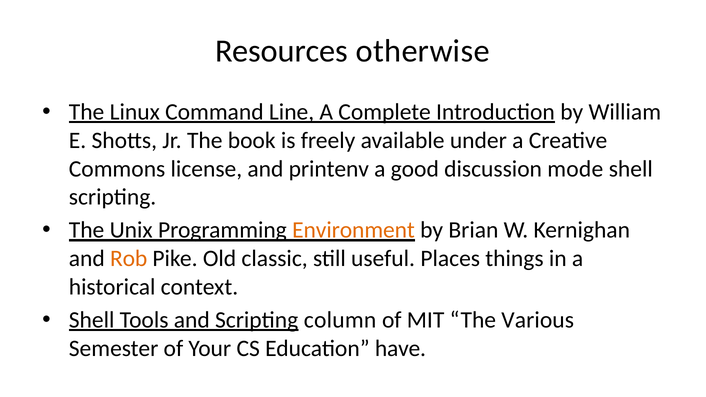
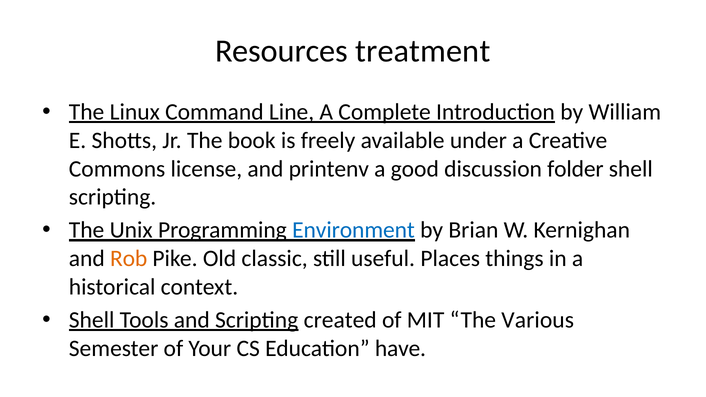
otherwise: otherwise -> treatment
mode: mode -> folder
Environment colour: orange -> blue
column: column -> created
